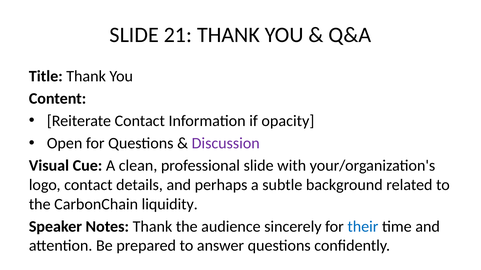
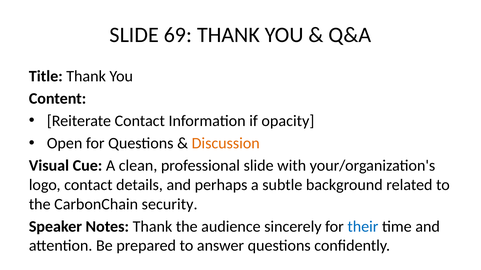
21: 21 -> 69
Discussion colour: purple -> orange
liquidity: liquidity -> security
